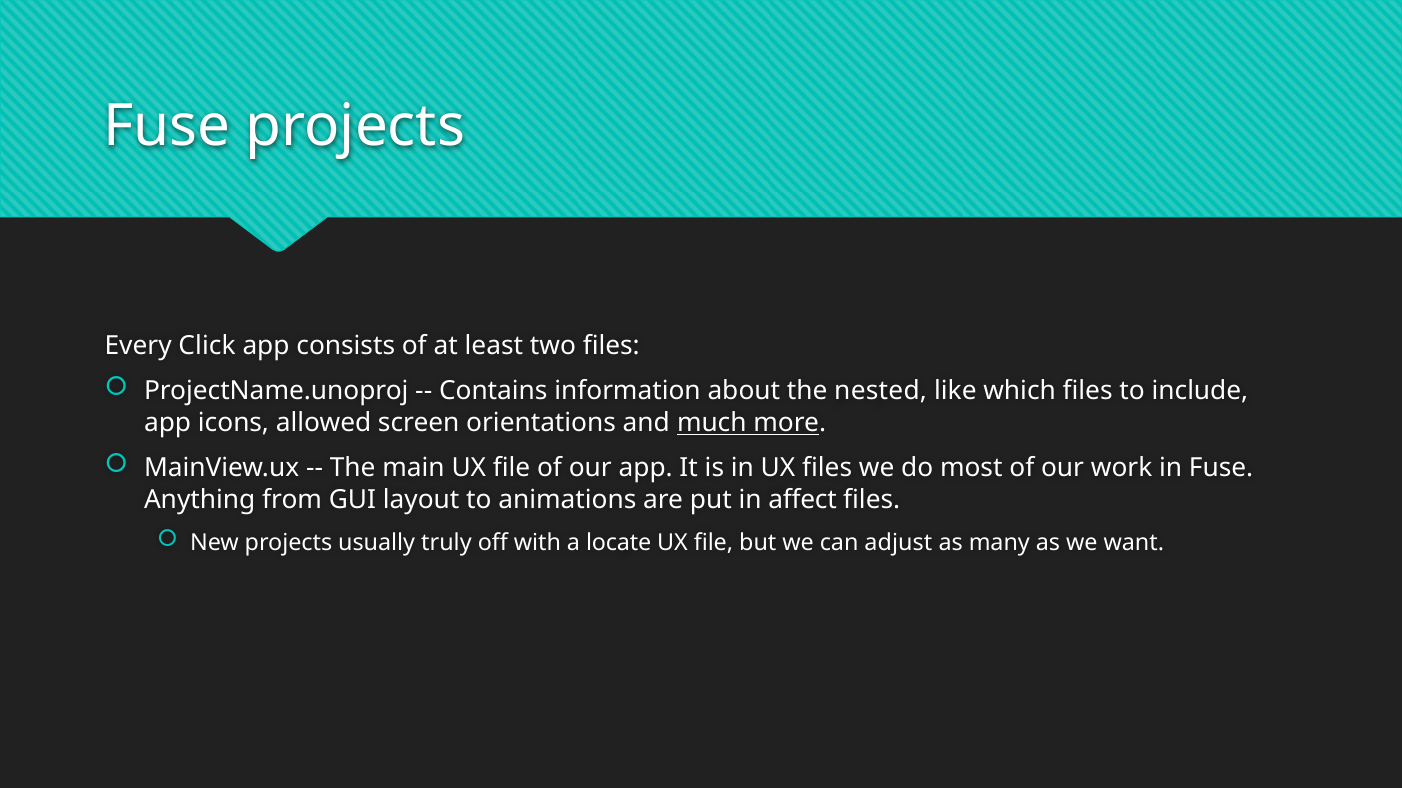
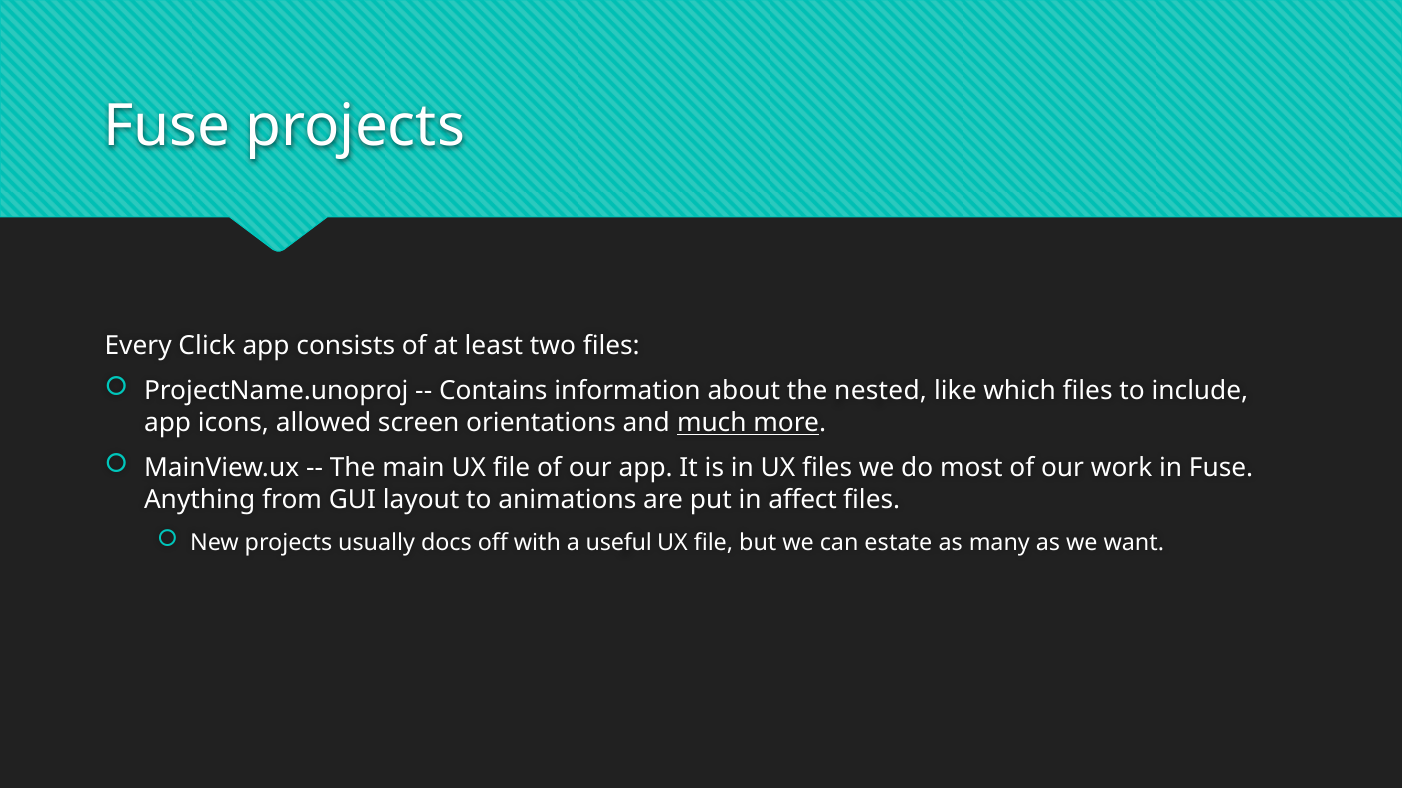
truly: truly -> docs
locate: locate -> useful
adjust: adjust -> estate
